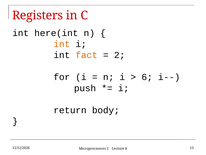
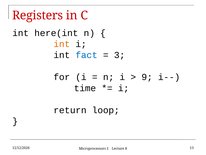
fact colour: orange -> blue
2: 2 -> 3
6: 6 -> 9
push: push -> time
body: body -> loop
